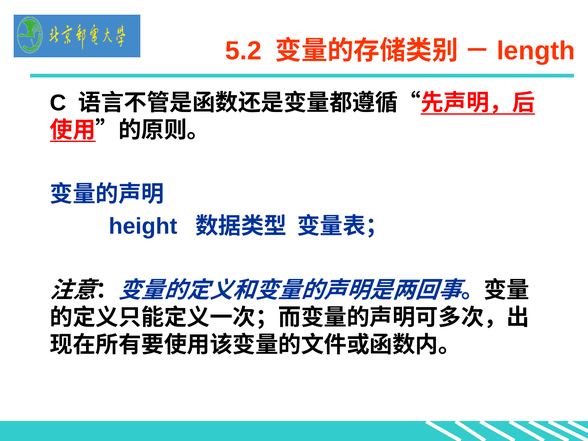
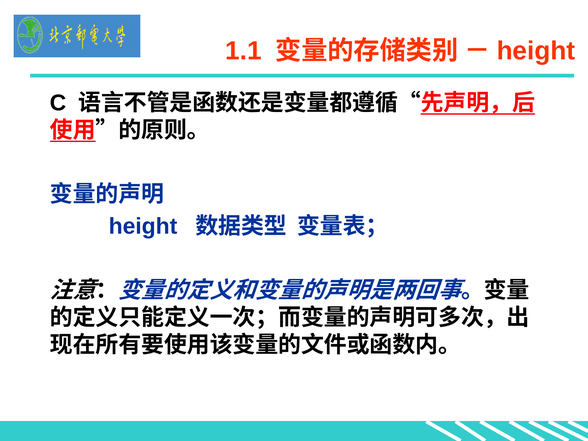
5.2: 5.2 -> 1.1
length at (536, 51): length -> height
